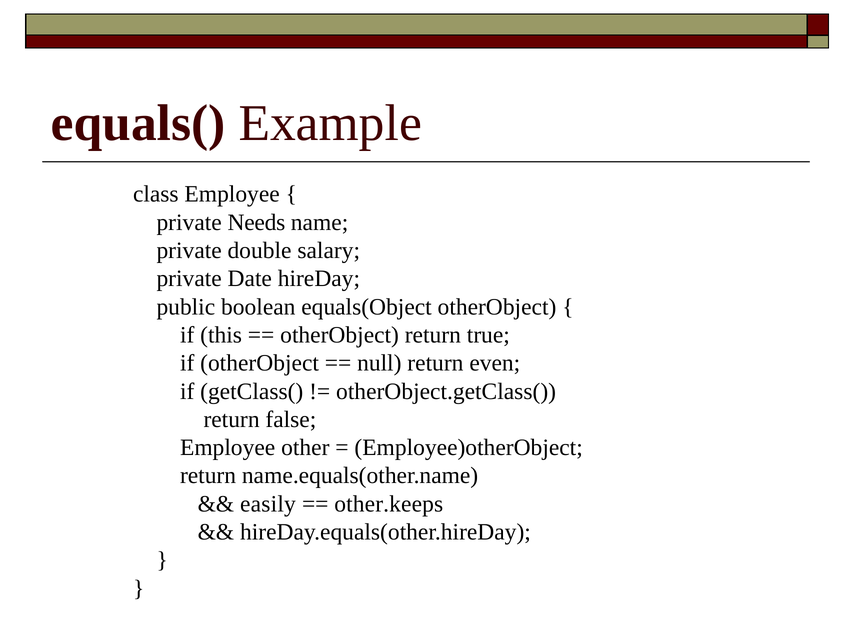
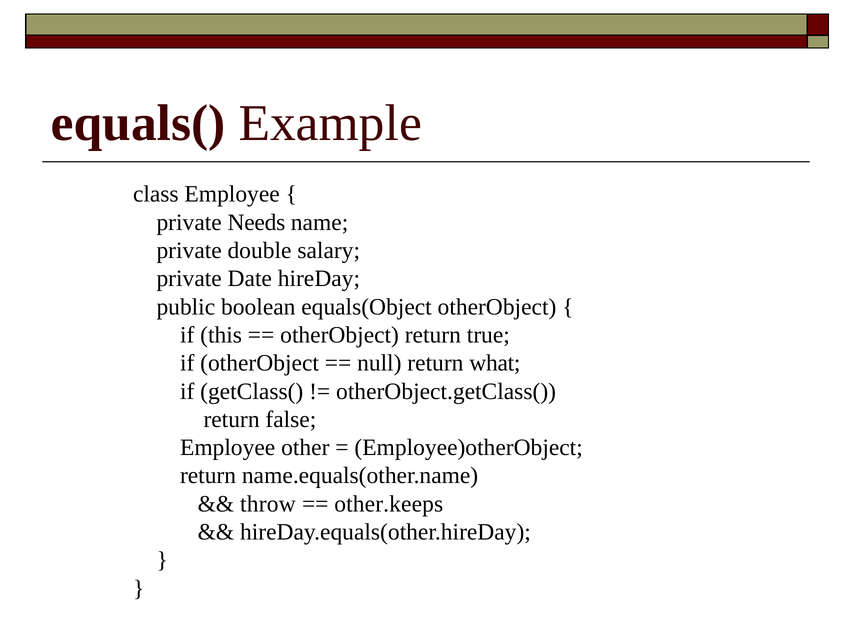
even: even -> what
easily: easily -> throw
